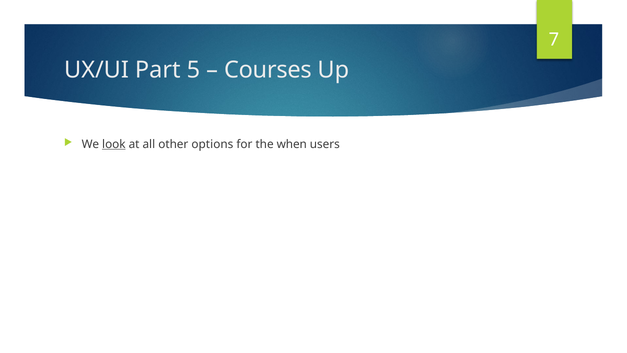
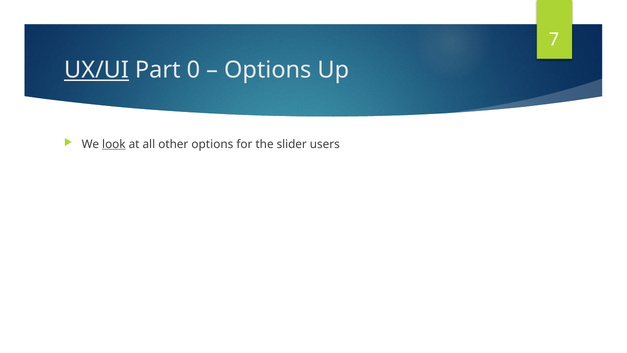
UX/UI underline: none -> present
5: 5 -> 0
Courses at (268, 70): Courses -> Options
when: when -> slider
